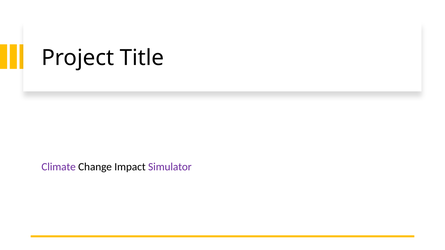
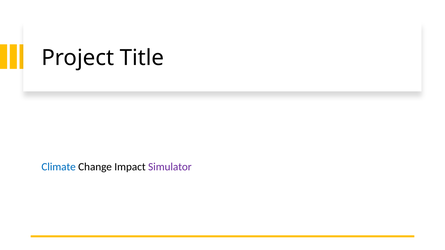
Climate colour: purple -> blue
